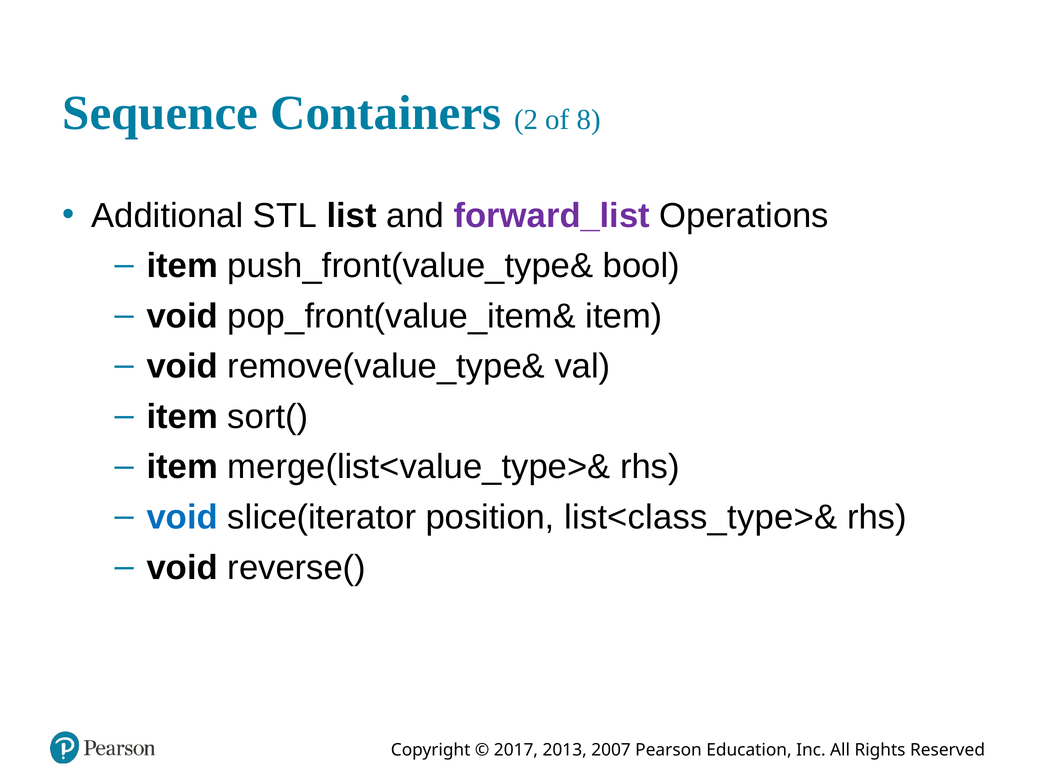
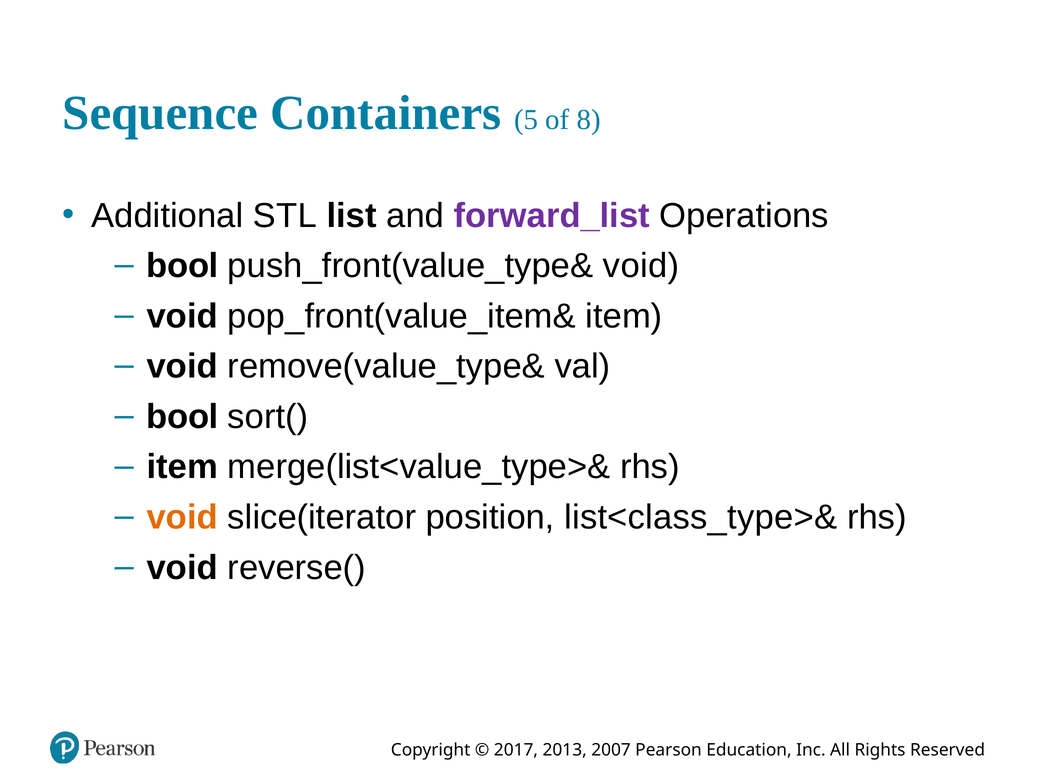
2: 2 -> 5
item at (182, 266): item -> bool
push_front(value_type& bool: bool -> void
item at (182, 416): item -> bool
void at (182, 517) colour: blue -> orange
